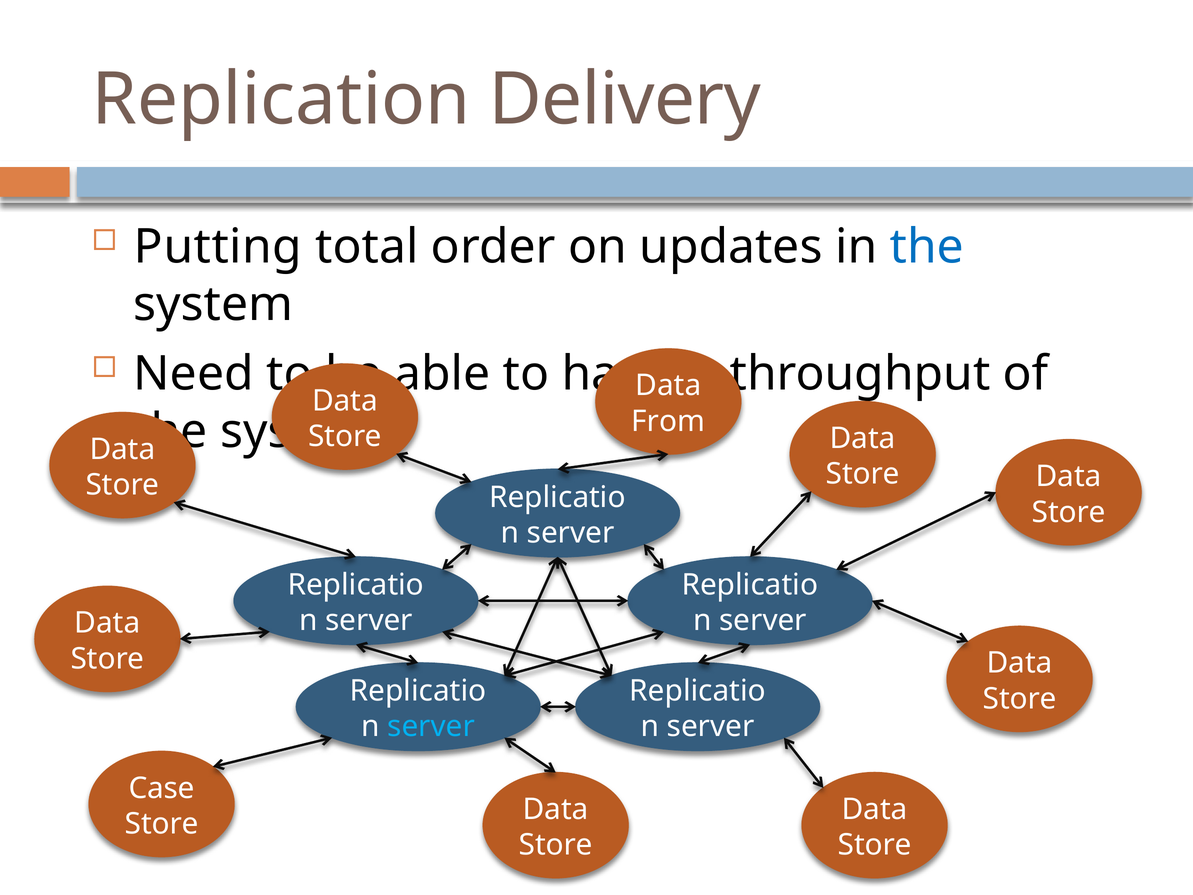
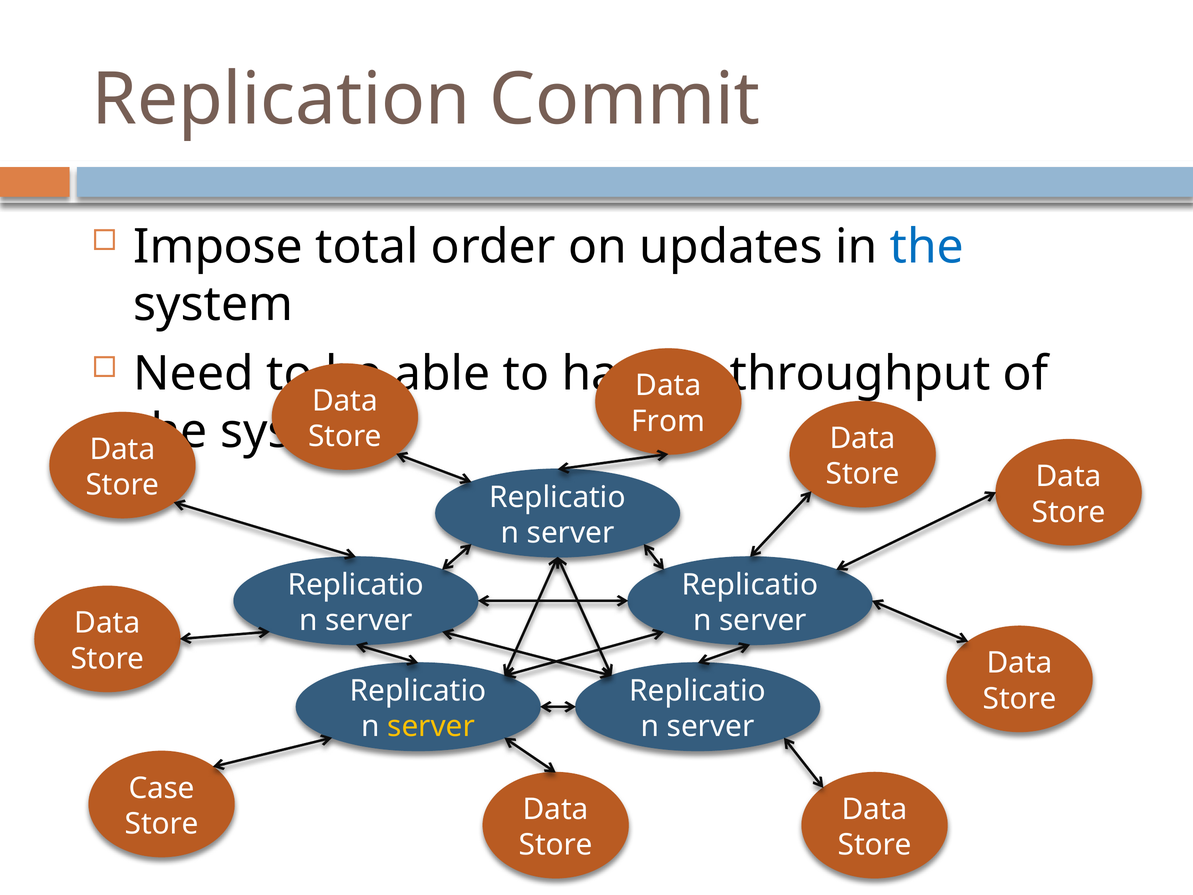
Delivery: Delivery -> Commit
Putting: Putting -> Impose
server at (431, 726) colour: light blue -> yellow
